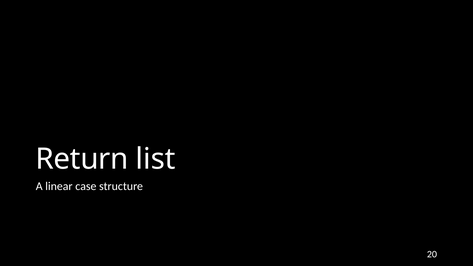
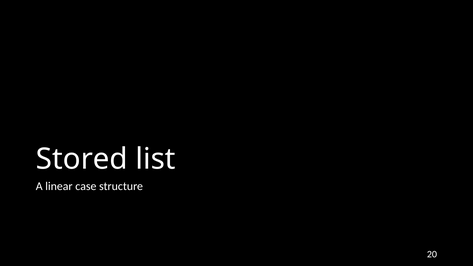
Return: Return -> Stored
